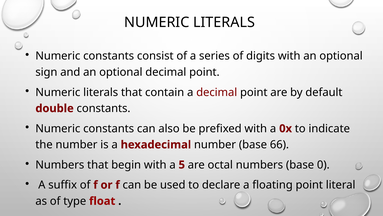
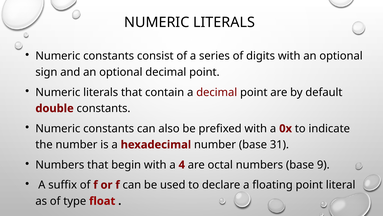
66: 66 -> 31
5: 5 -> 4
0: 0 -> 9
